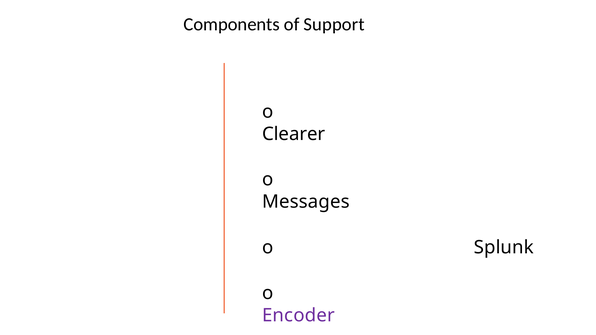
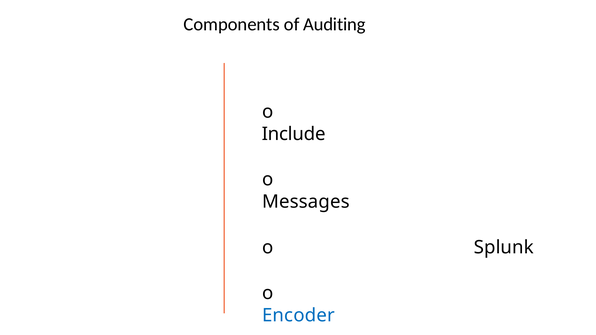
Support: Support -> Auditing
Clearer: Clearer -> Include
Encoder colour: purple -> blue
